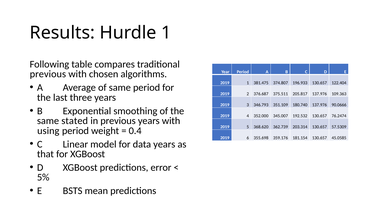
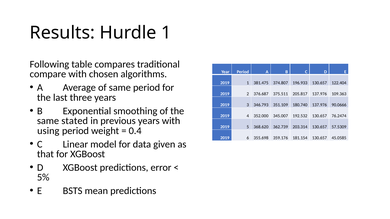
previous at (48, 74): previous -> compare
data years: years -> given
